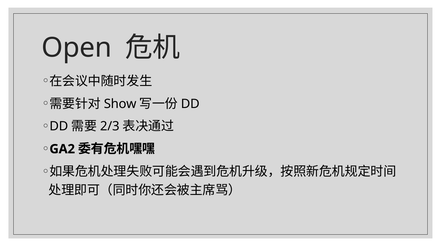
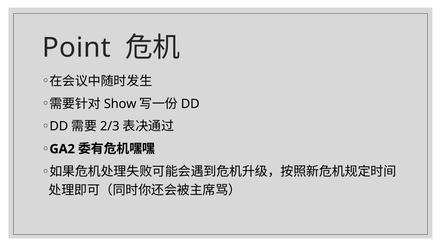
Open: Open -> Point
